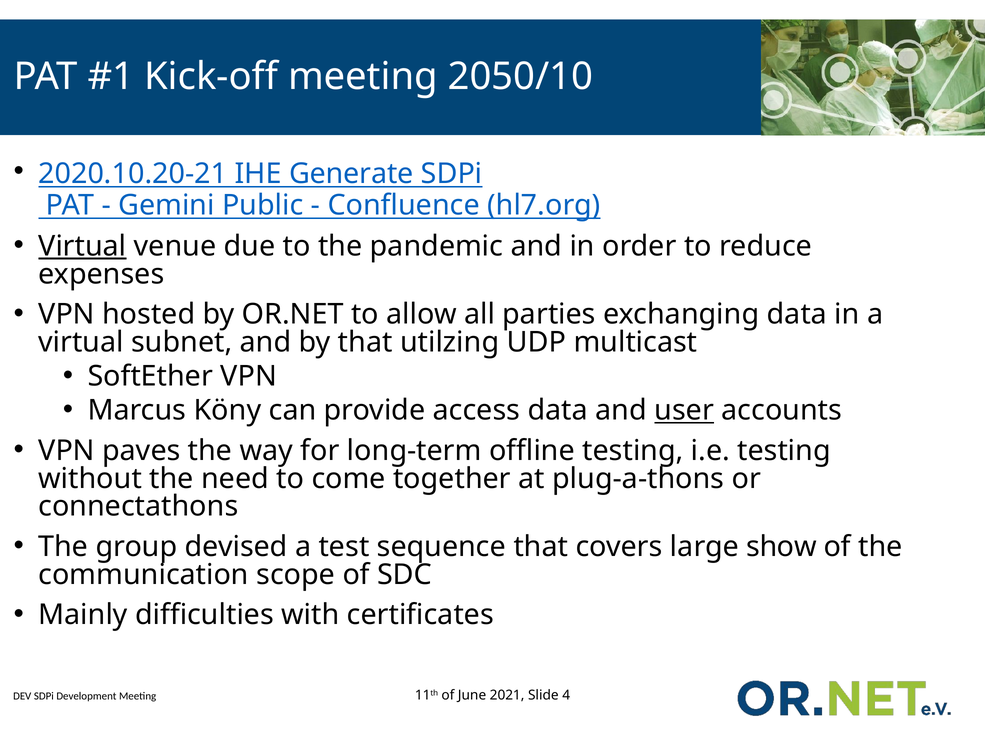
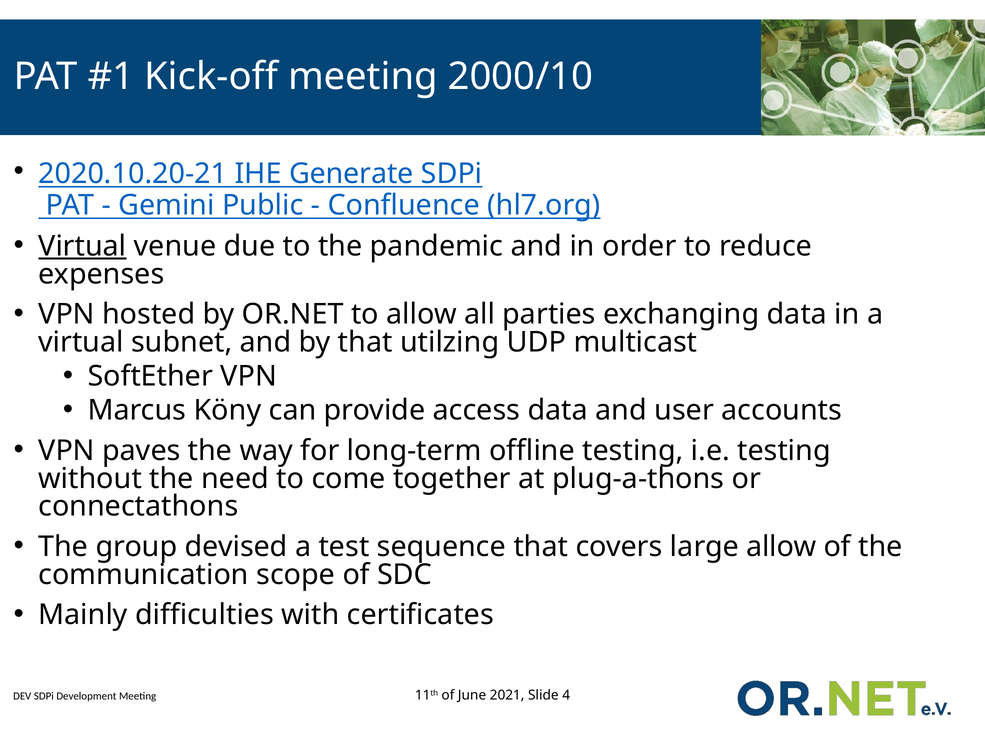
2050/10: 2050/10 -> 2000/10
user underline: present -> none
large show: show -> allow
